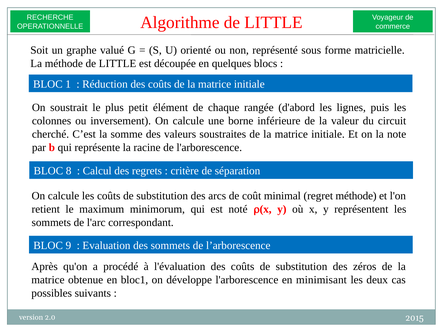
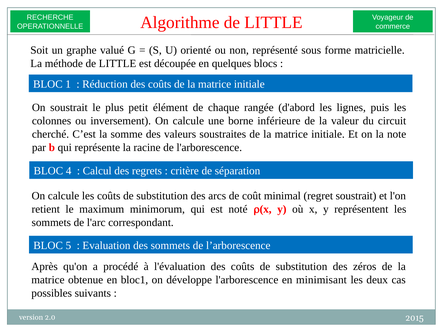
8: 8 -> 4
regret méthode: méthode -> soustrait
9: 9 -> 5
